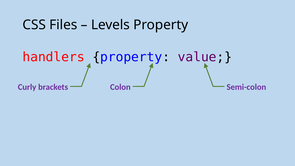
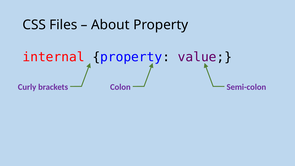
Levels: Levels -> About
handlers: handlers -> internal
